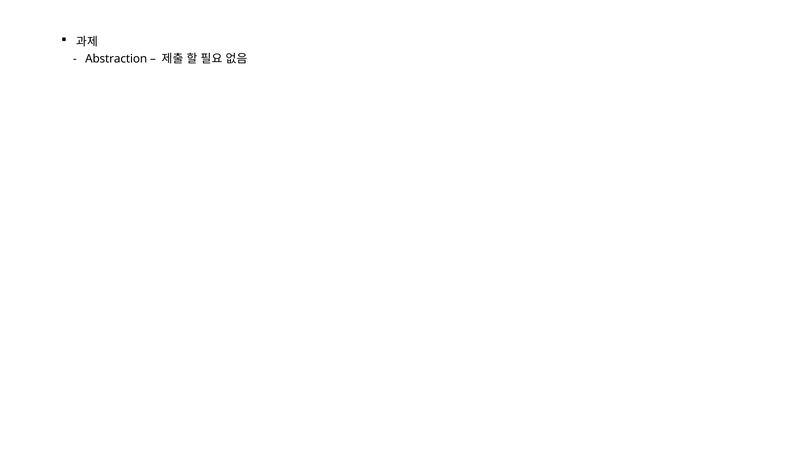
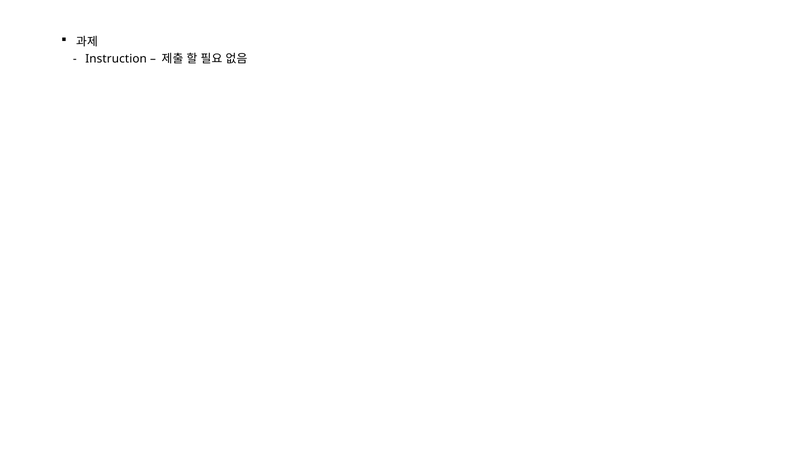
Abstraction: Abstraction -> Instruction
